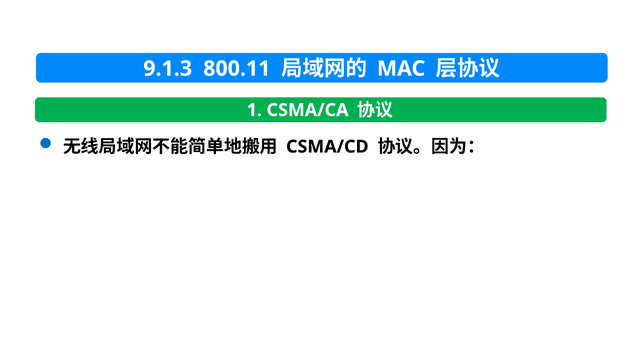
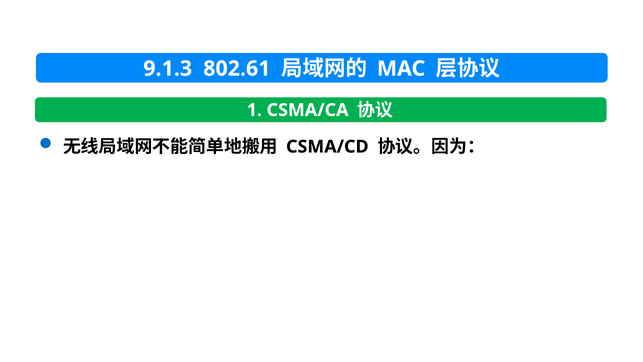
800.11: 800.11 -> 802.61
